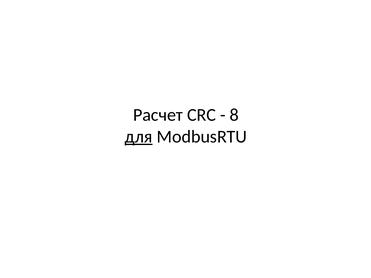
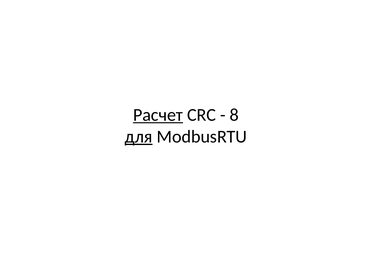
Расчет underline: none -> present
